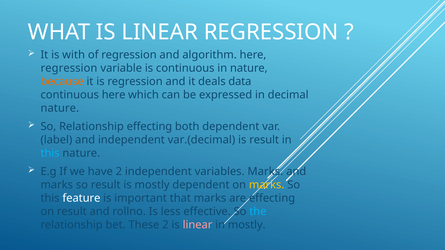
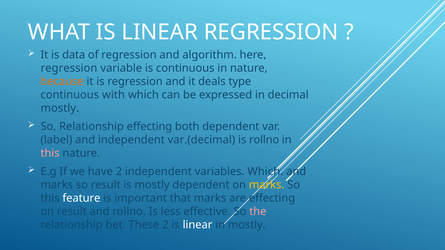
with: with -> data
data: data -> type
continuous here: here -> with
nature at (60, 108): nature -> mostly
is result: result -> rollno
this at (50, 153) colour: light blue -> pink
variables Marks: Marks -> Which
the colour: light blue -> pink
linear at (198, 225) colour: pink -> white
